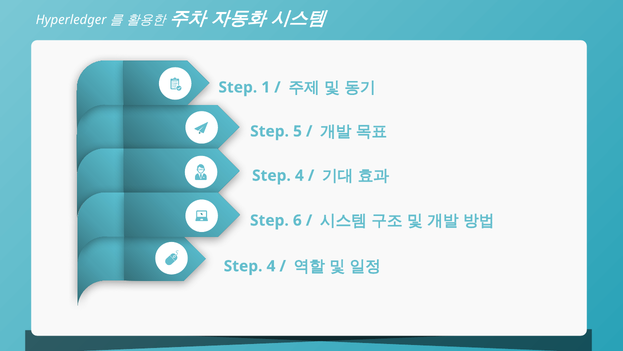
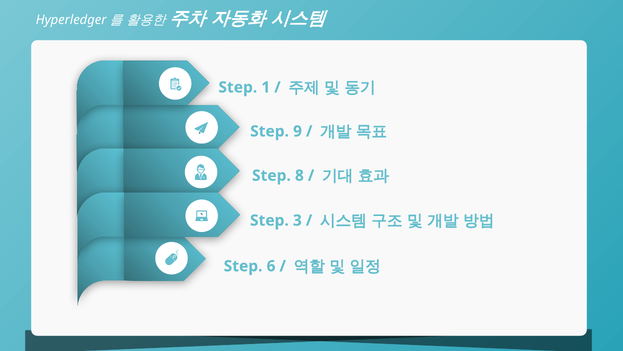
5: 5 -> 9
4 at (299, 175): 4 -> 8
6: 6 -> 3
4 at (271, 266): 4 -> 6
